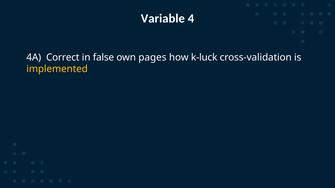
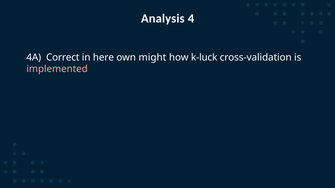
Variable: Variable -> Analysis
false: false -> here
pages: pages -> might
implemented colour: yellow -> pink
